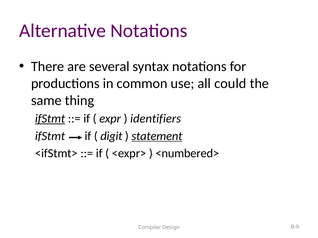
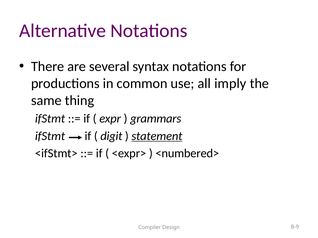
could: could -> imply
ifStmt at (50, 119) underline: present -> none
identifiers: identifiers -> grammars
